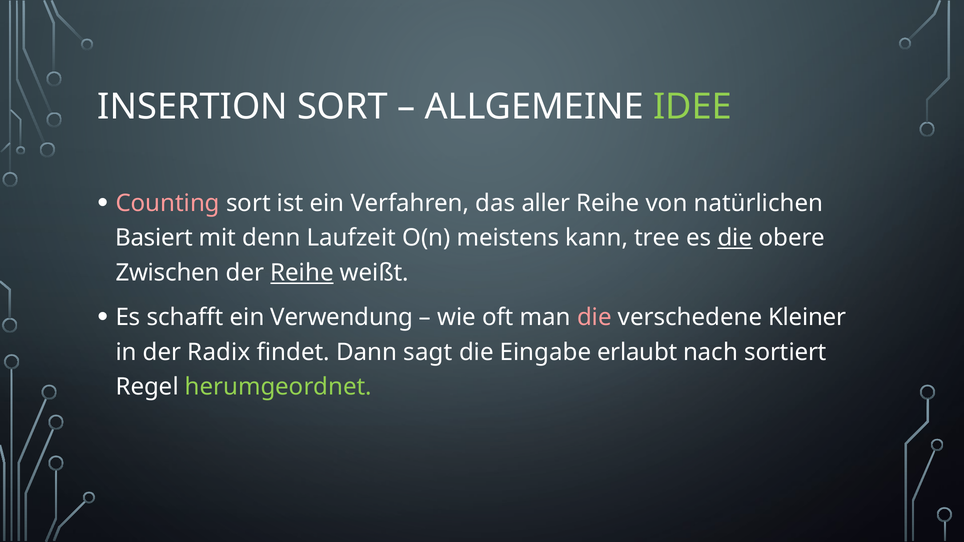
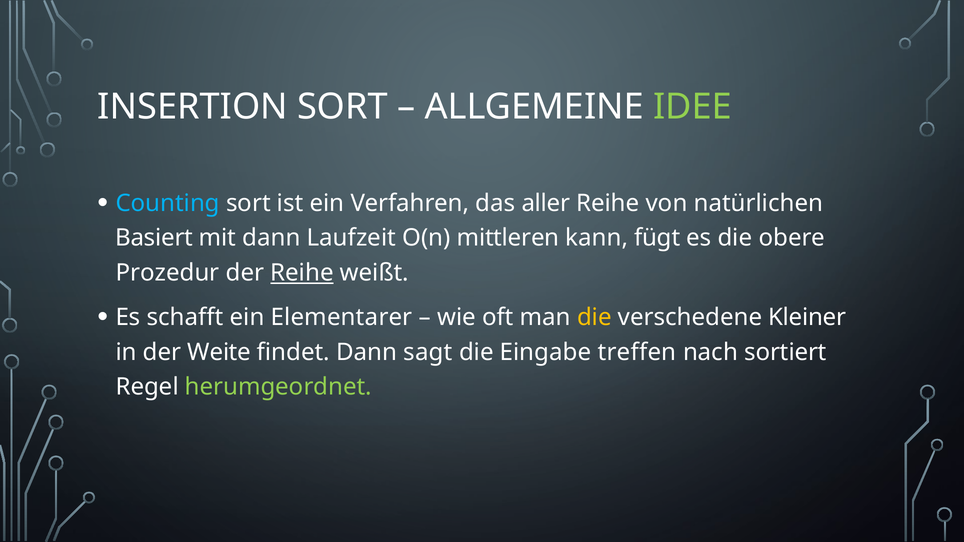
Counting colour: pink -> light blue
mit denn: denn -> dann
meistens: meistens -> mittleren
tree: tree -> fügt
die at (735, 238) underline: present -> none
Zwischen: Zwischen -> Prozedur
Verwendung: Verwendung -> Elementarer
die at (594, 318) colour: pink -> yellow
Radix: Radix -> Weite
erlaubt: erlaubt -> treffen
